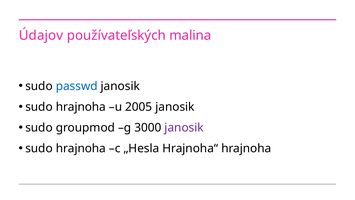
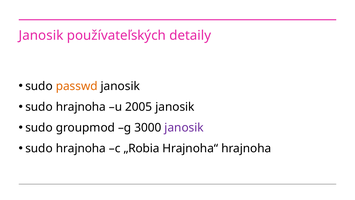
Údajov at (41, 35): Údajov -> Janosik
malina: malina -> detaily
passwd colour: blue -> orange
„Hesla: „Hesla -> „Robia
